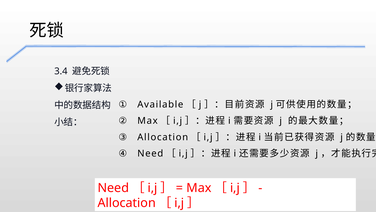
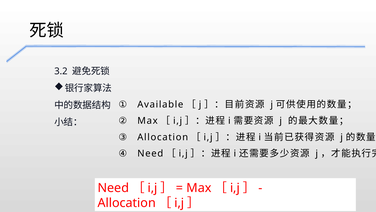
3.4: 3.4 -> 3.2
